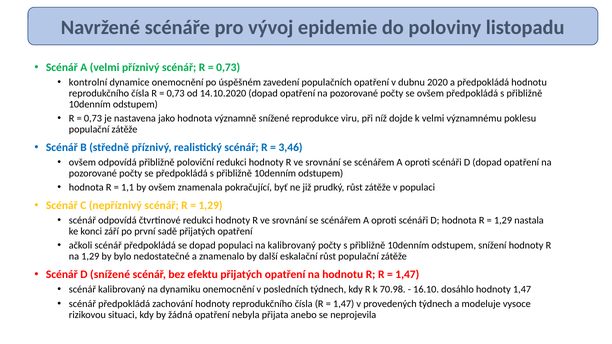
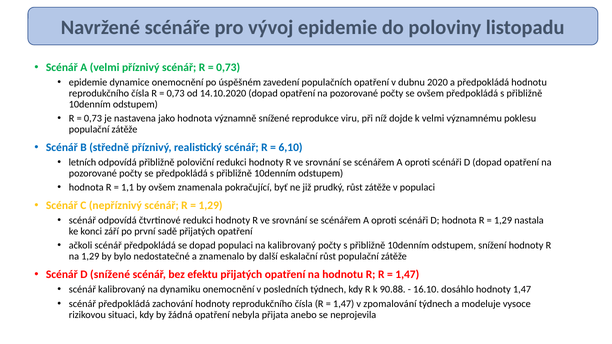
kontrolní at (88, 82): kontrolní -> epidemie
3,46: 3,46 -> 6,10
ovšem at (82, 162): ovšem -> letních
70.98: 70.98 -> 90.88
provedených: provedených -> zpomalování
